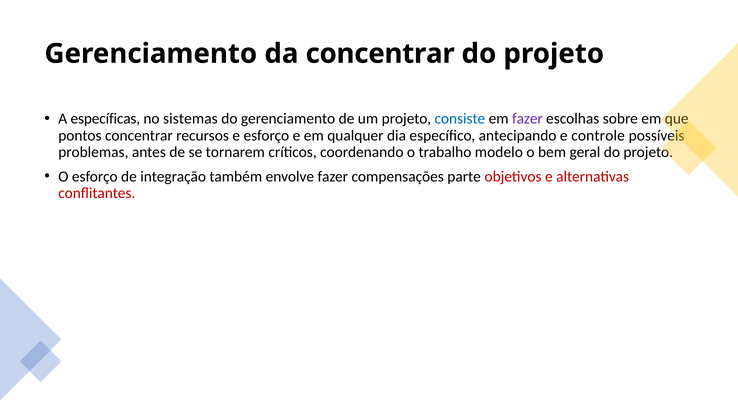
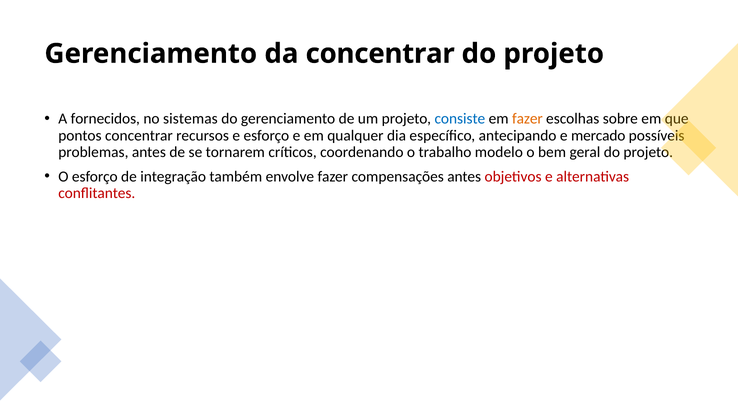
específicas: específicas -> fornecidos
fazer at (527, 119) colour: purple -> orange
controle: controle -> mercado
compensações parte: parte -> antes
